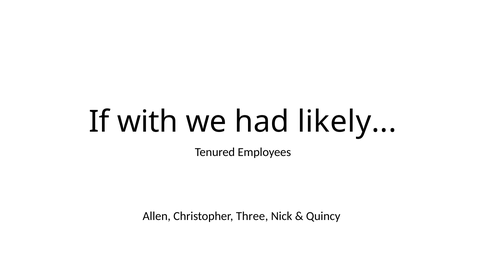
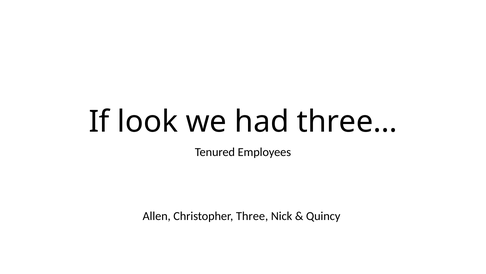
with: with -> look
had likely: likely -> three
